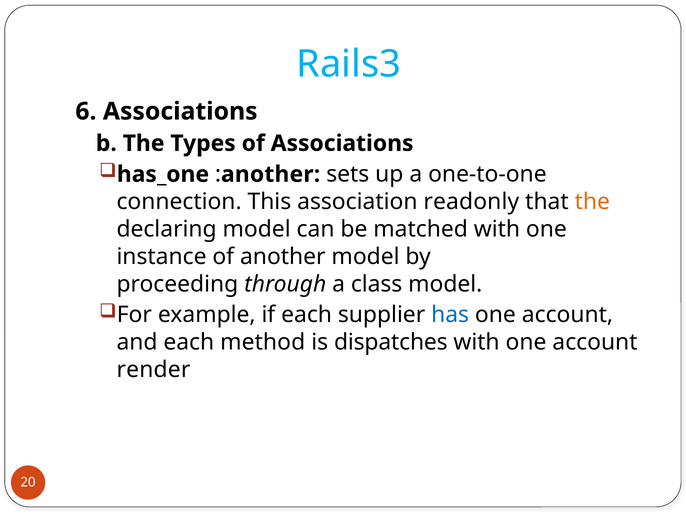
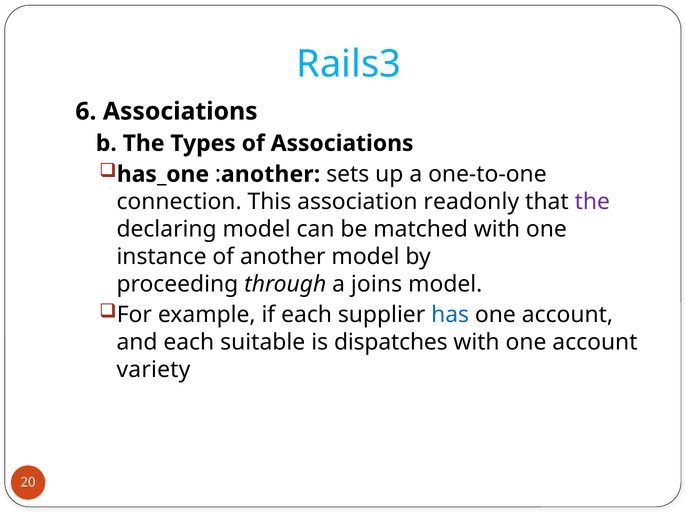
the at (592, 202) colour: orange -> purple
class: class -> joins
method: method -> suitable
render: render -> variety
